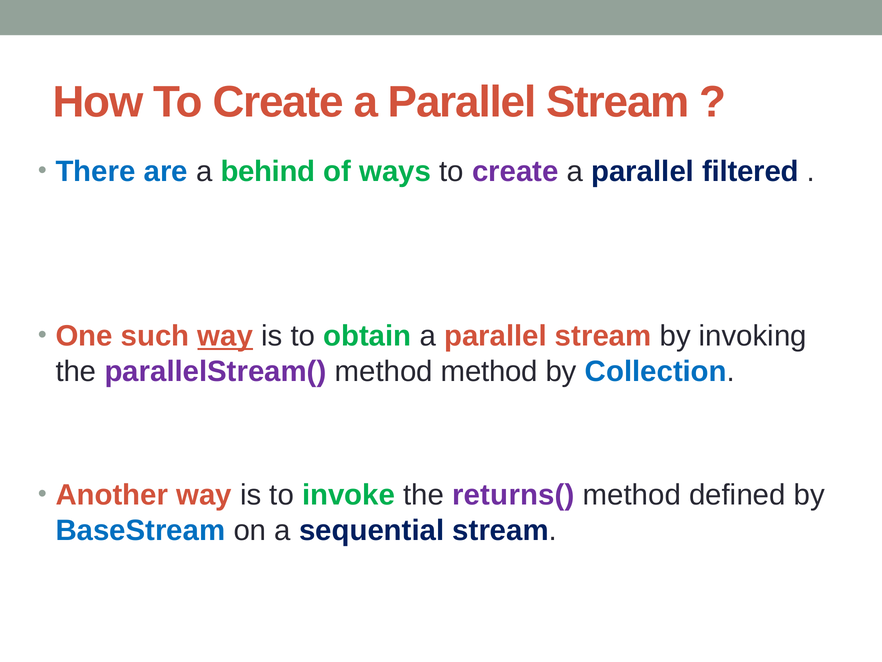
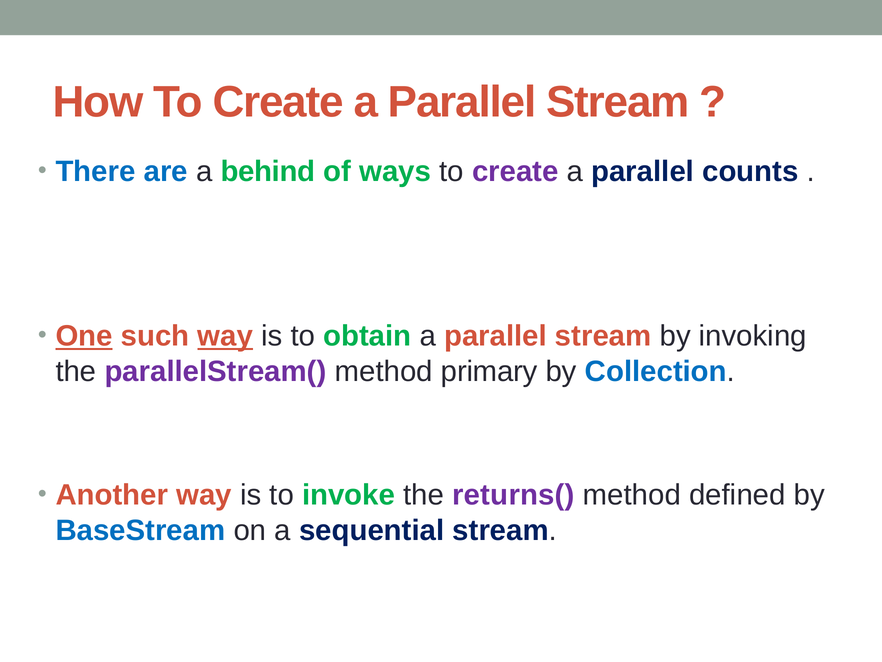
filtered: filtered -> counts
One underline: none -> present
method method: method -> primary
